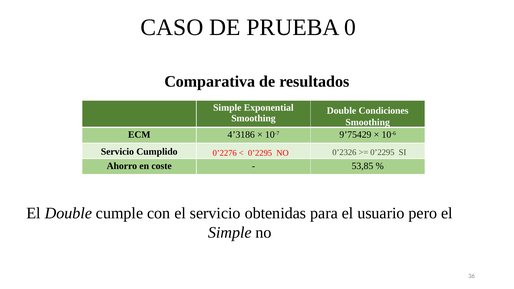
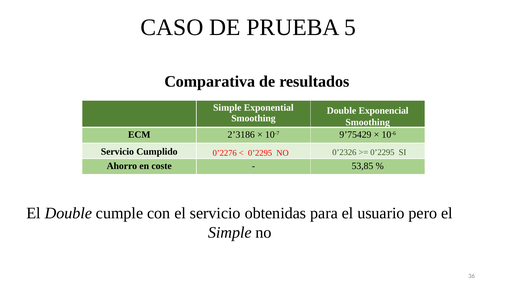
0: 0 -> 5
Condiciones: Condiciones -> Exponencial
4’3186: 4’3186 -> 2’3186
